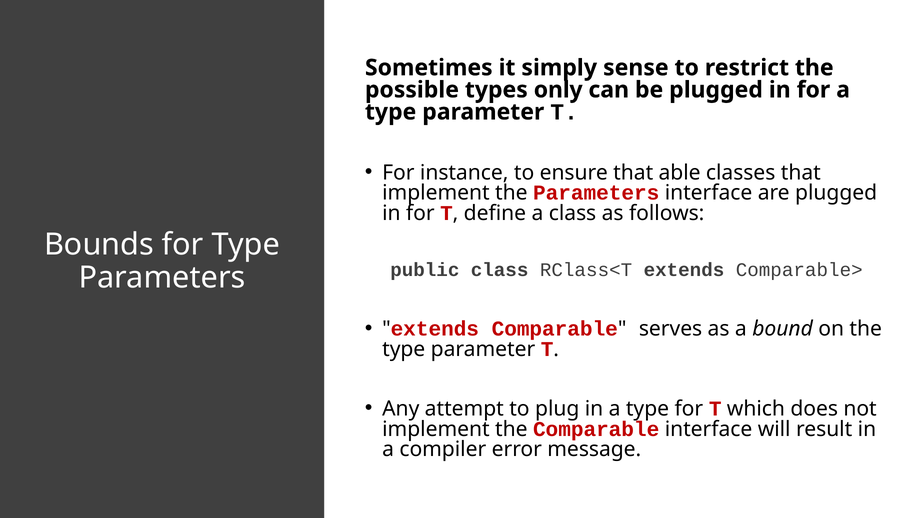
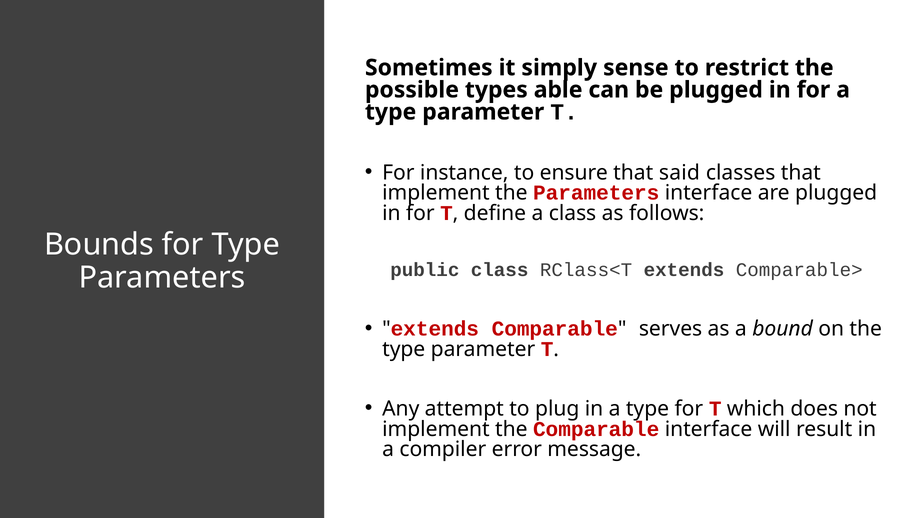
only: only -> able
able: able -> said
